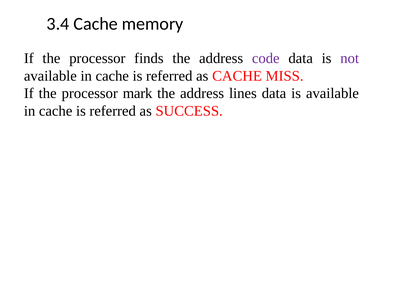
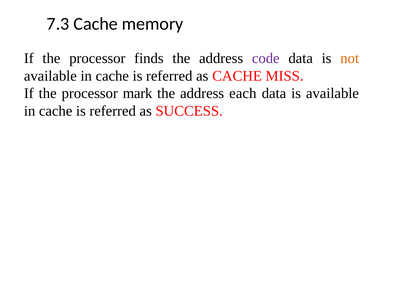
3.4: 3.4 -> 7.3
not colour: purple -> orange
lines: lines -> each
